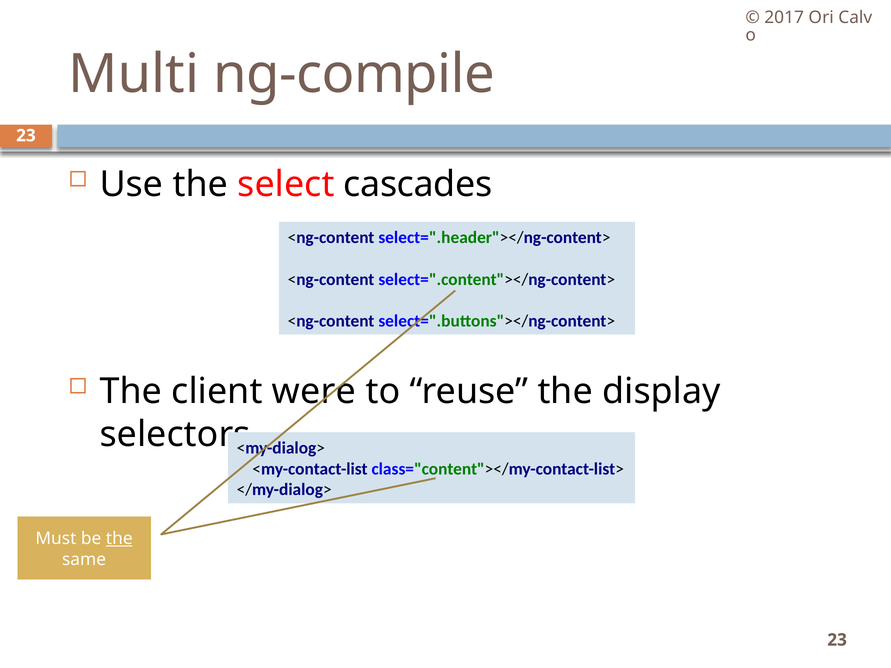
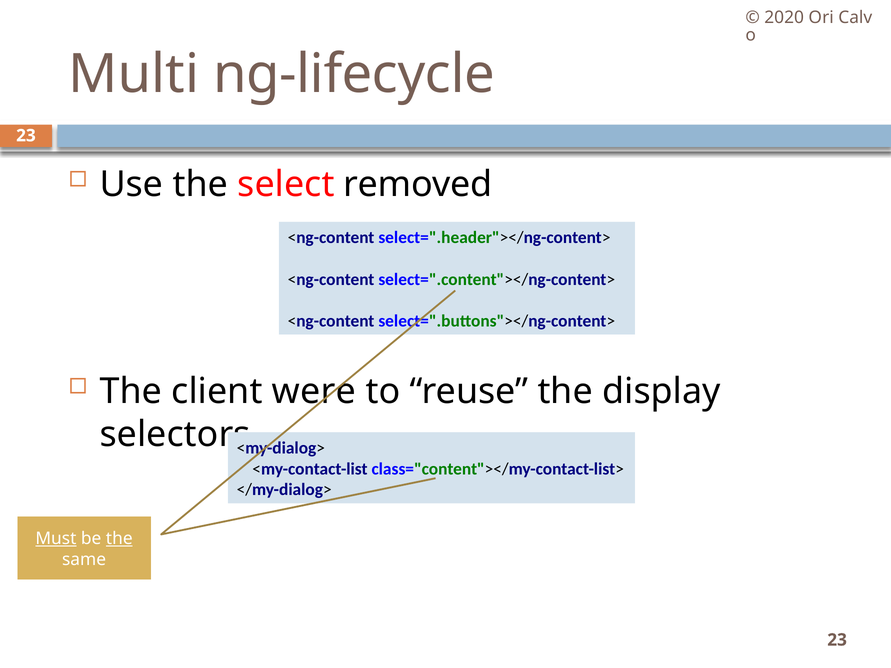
2017: 2017 -> 2020
ng-compile: ng-compile -> ng-lifecycle
cascades: cascades -> removed
Must underline: none -> present
